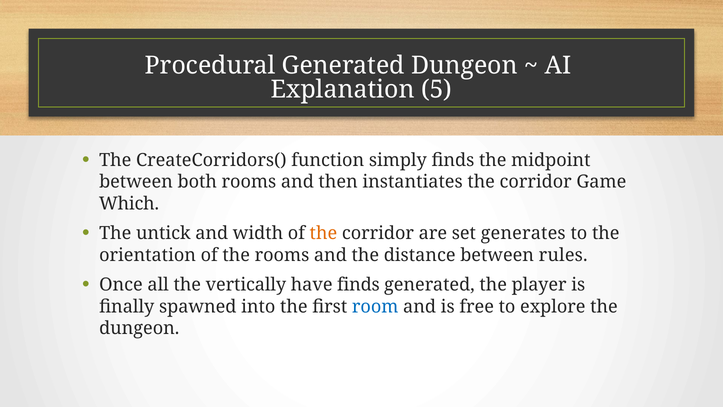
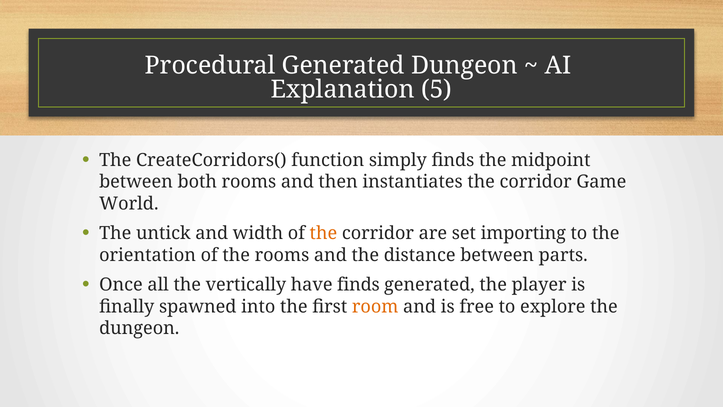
Which: Which -> World
generates: generates -> importing
rules: rules -> parts
room colour: blue -> orange
